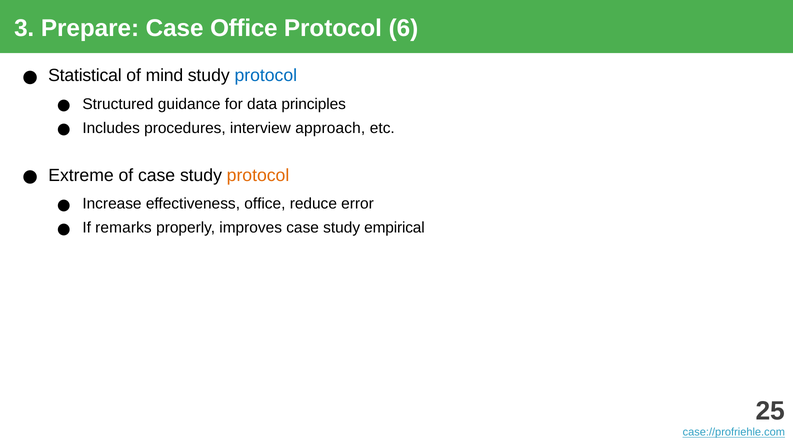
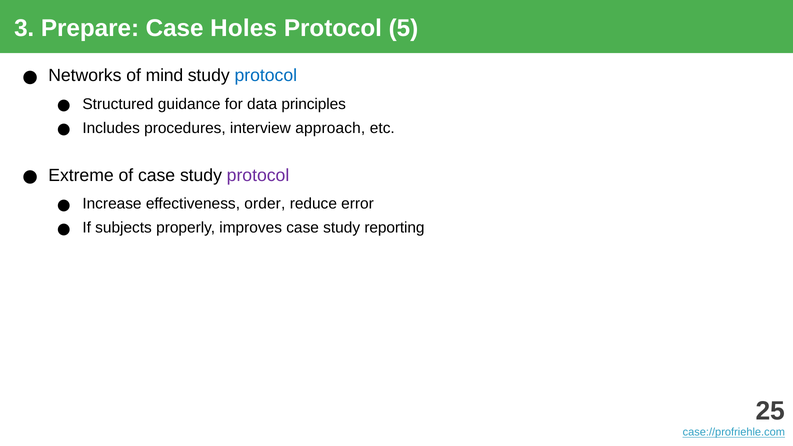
Case Office: Office -> Holes
6: 6 -> 5
Statistical: Statistical -> Networks
protocol at (258, 175) colour: orange -> purple
effectiveness office: office -> order
remarks: remarks -> subjects
empirical: empirical -> reporting
